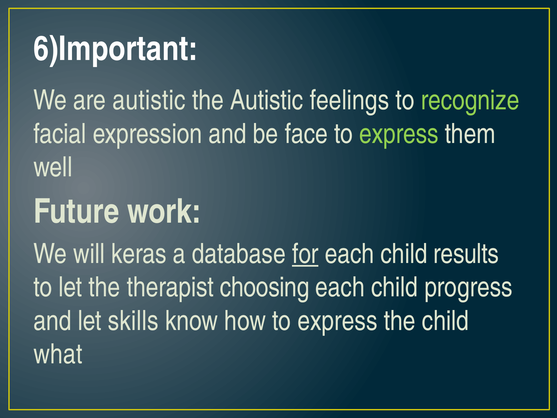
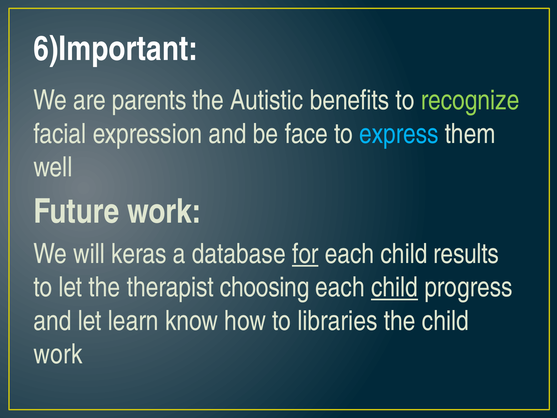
are autistic: autistic -> parents
feelings: feelings -> benefits
express at (399, 134) colour: light green -> light blue
child at (395, 287) underline: none -> present
skills: skills -> learn
how to express: express -> libraries
what at (58, 354): what -> work
